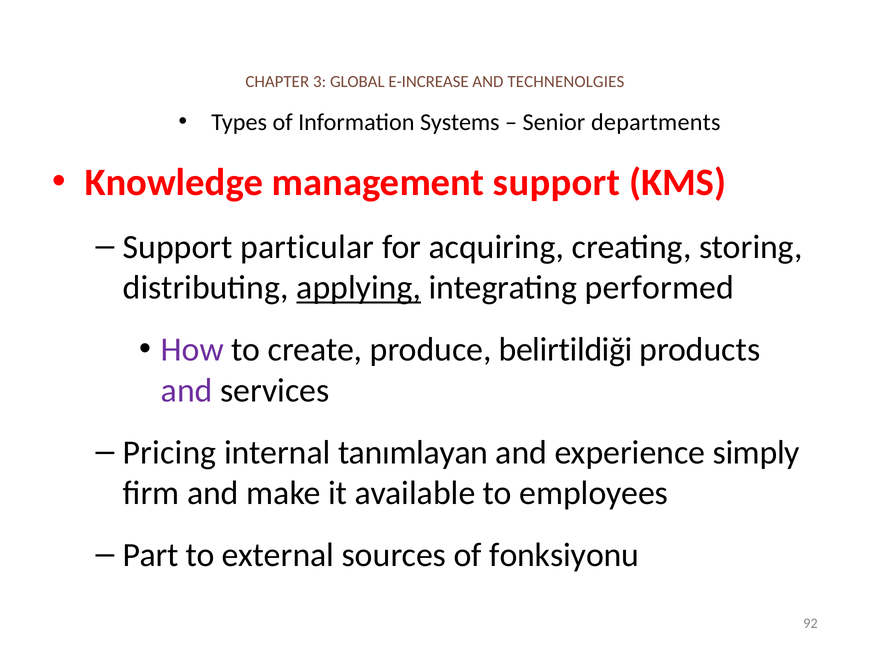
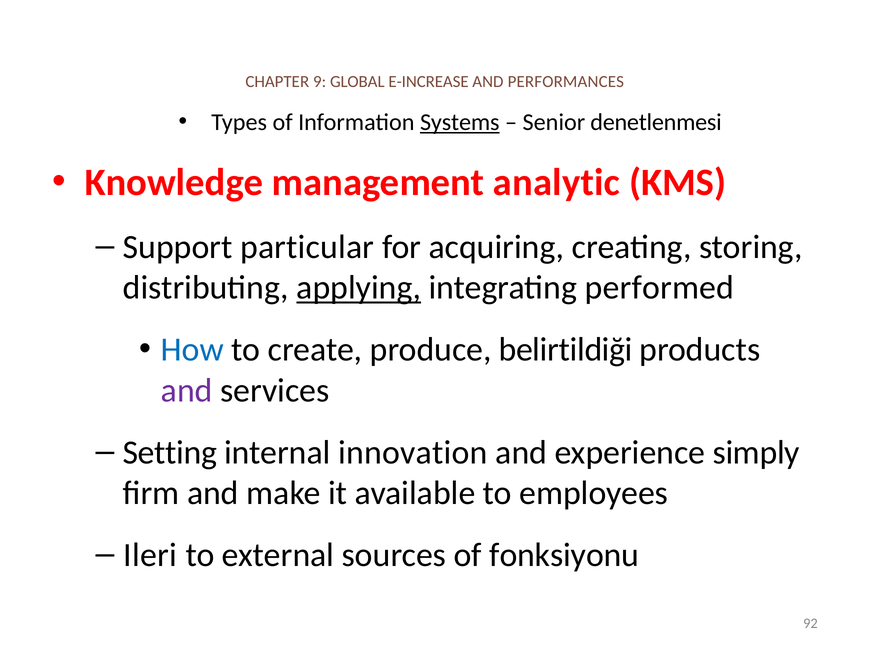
3: 3 -> 9
TECHNENOLGIES: TECHNENOLGIES -> PERFORMANCES
Systems underline: none -> present
departments: departments -> denetlenmesi
management support: support -> analytic
How colour: purple -> blue
Pricing: Pricing -> Setting
tanımlayan: tanımlayan -> innovation
Part: Part -> Ileri
